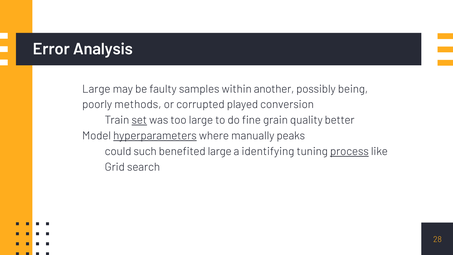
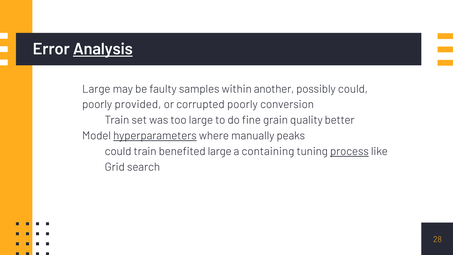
Analysis underline: none -> present
possibly being: being -> could
methods: methods -> provided
corrupted played: played -> poorly
set underline: present -> none
could such: such -> train
identifying: identifying -> containing
